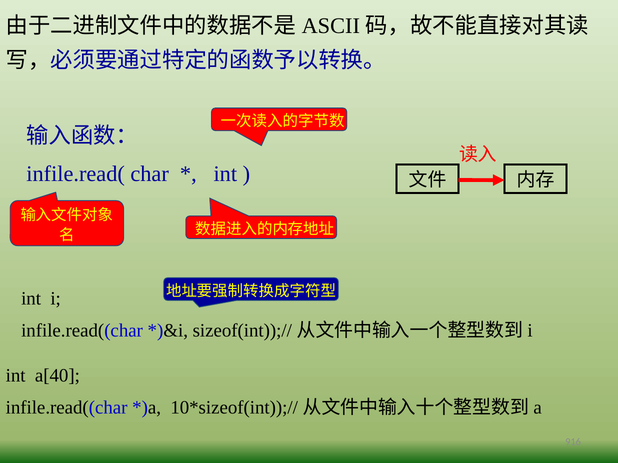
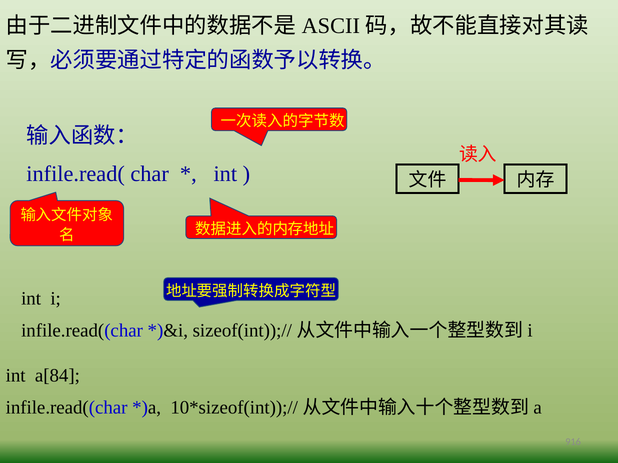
a[40: a[40 -> a[84
